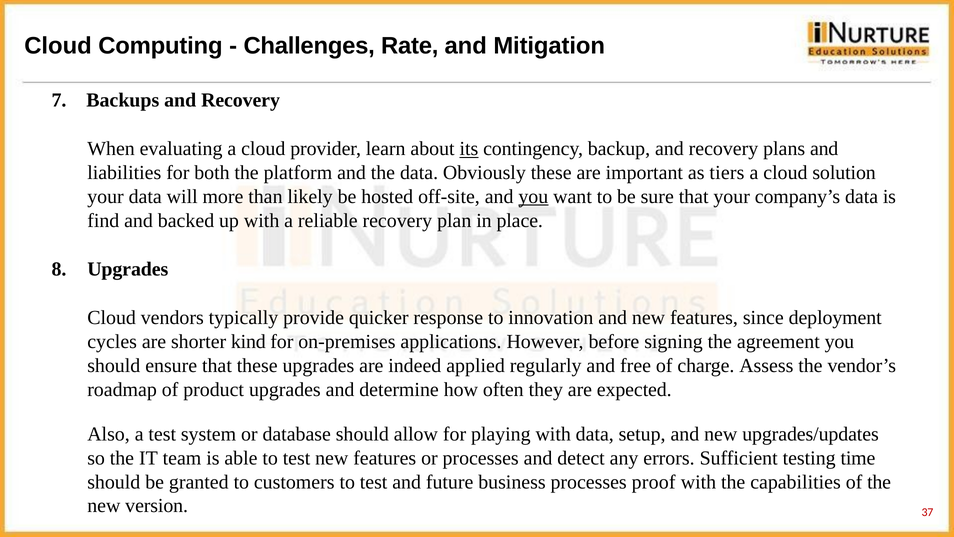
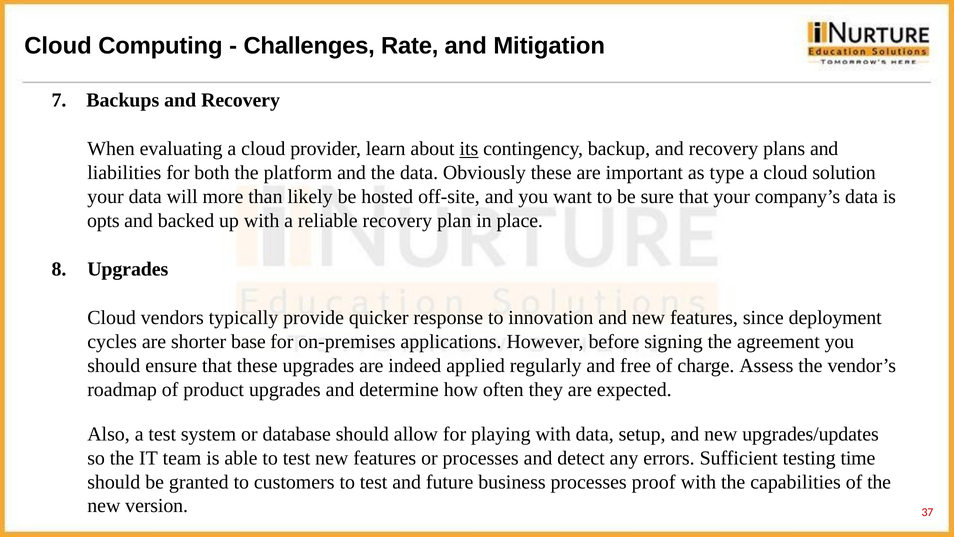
tiers: tiers -> type
you at (533, 196) underline: present -> none
find: find -> opts
kind: kind -> base
